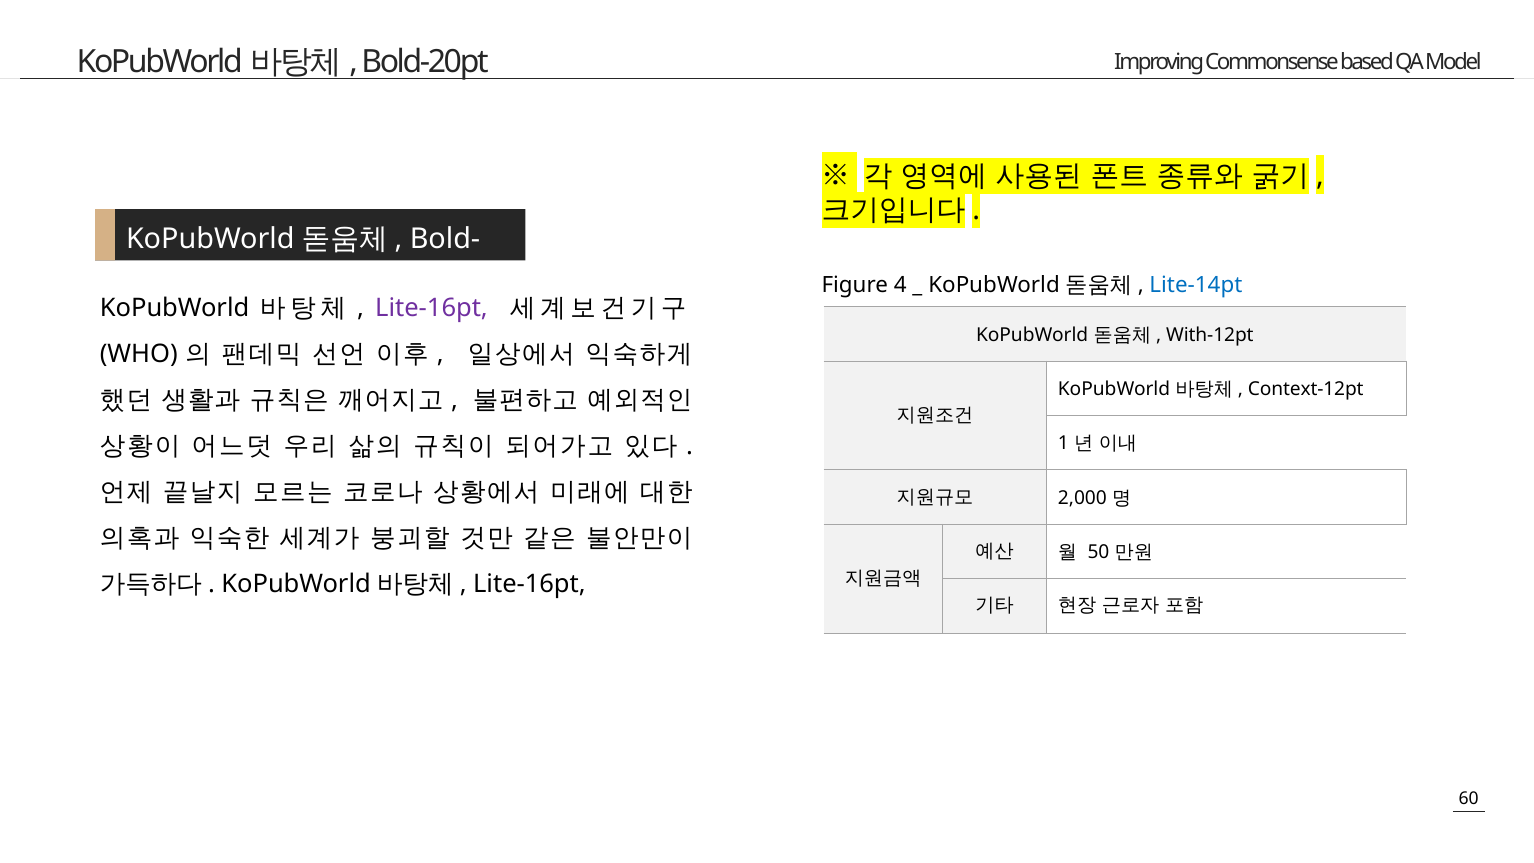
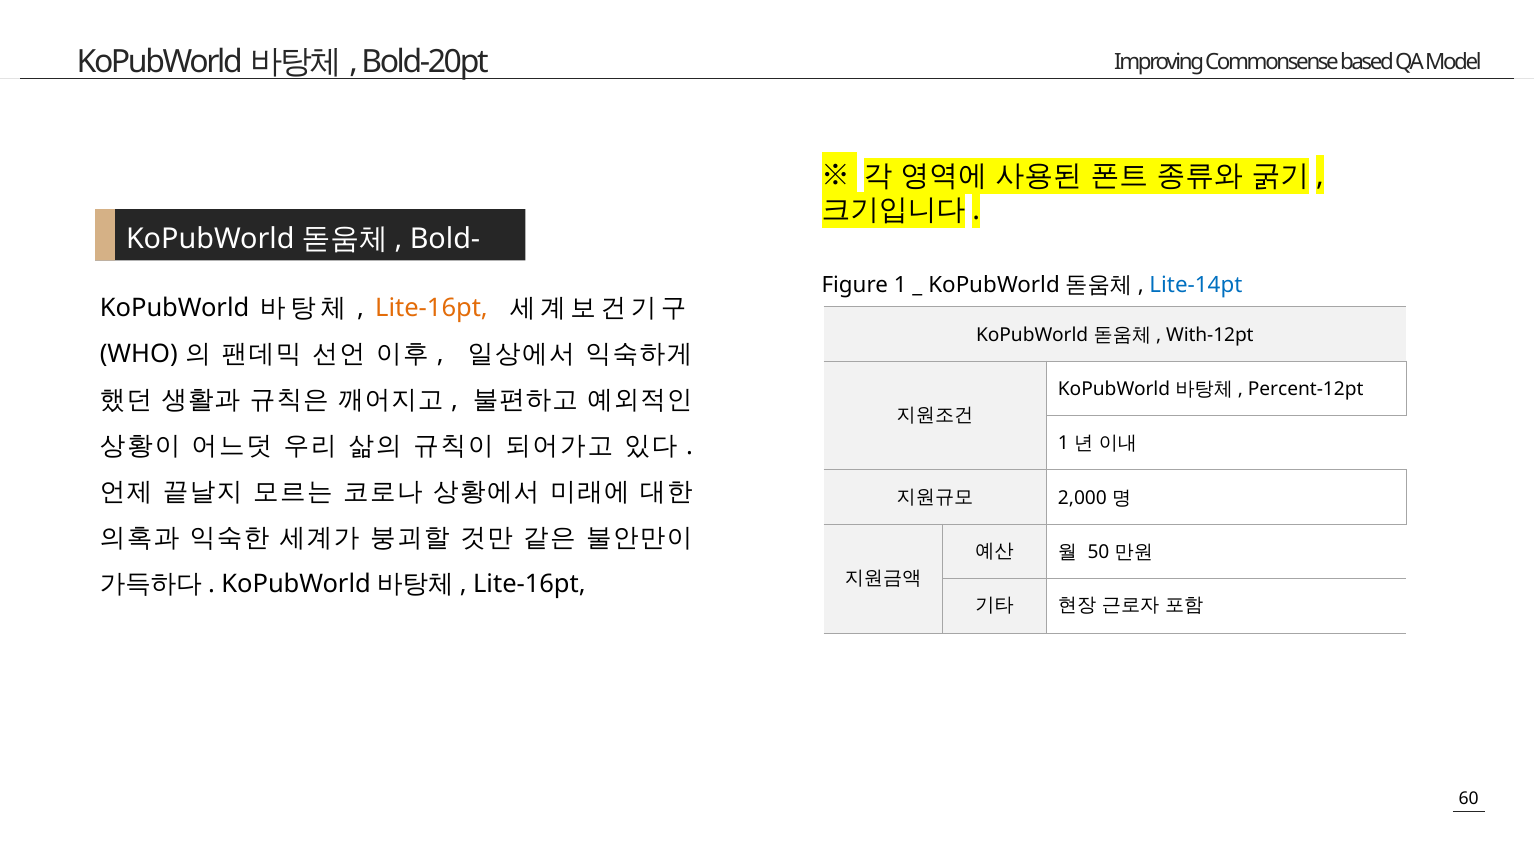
Figure 4: 4 -> 1
Lite-16pt at (432, 308) colour: purple -> orange
Context-12pt: Context-12pt -> Percent-12pt
